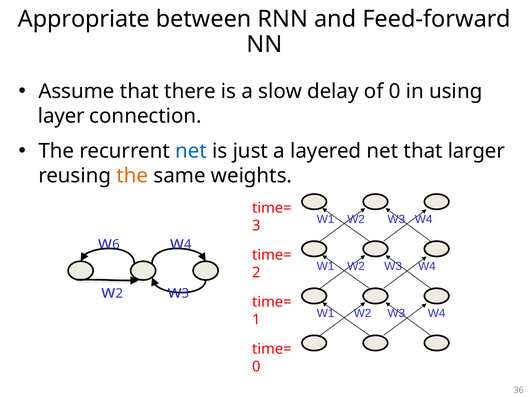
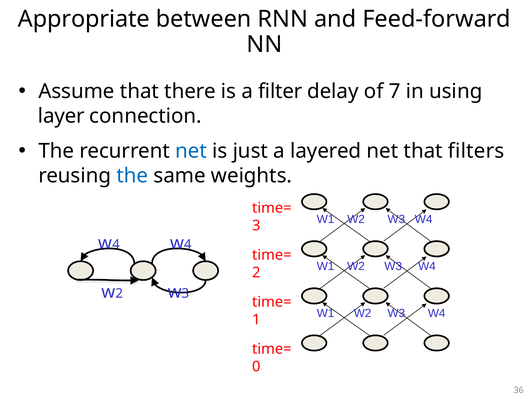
slow: slow -> filter
of 0: 0 -> 7
larger: larger -> filters
the at (132, 176) colour: orange -> blue
6 at (116, 244): 6 -> 4
